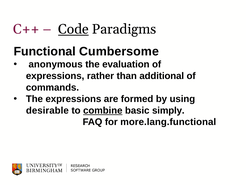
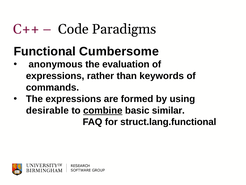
Code underline: present -> none
additional: additional -> keywords
simply: simply -> similar
more.lang.functional: more.lang.functional -> struct.lang.functional
